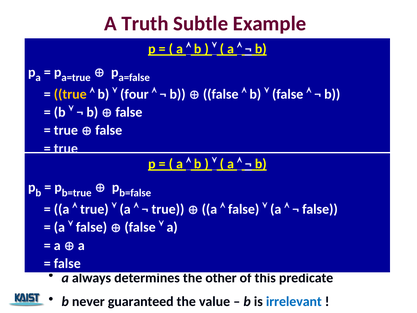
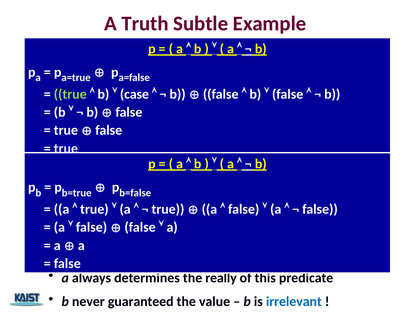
true at (70, 94) colour: yellow -> light green
four: four -> case
other: other -> really
